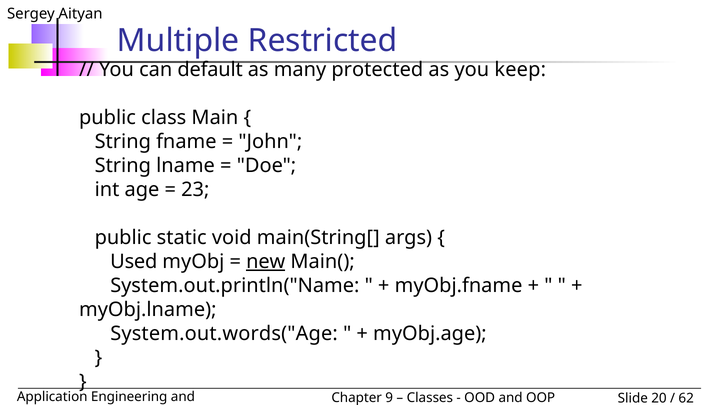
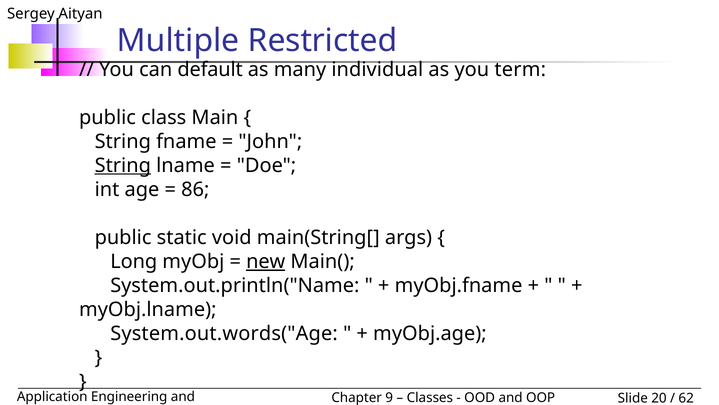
protected: protected -> individual
keep: keep -> term
String at (123, 165) underline: none -> present
23: 23 -> 86
Used: Used -> Long
